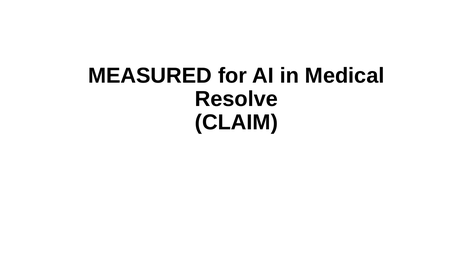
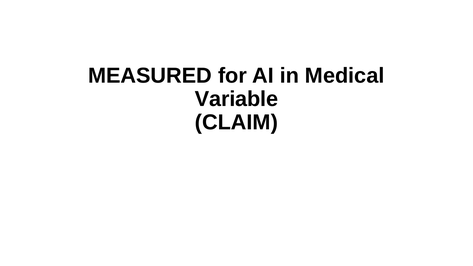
Resolve: Resolve -> Variable
